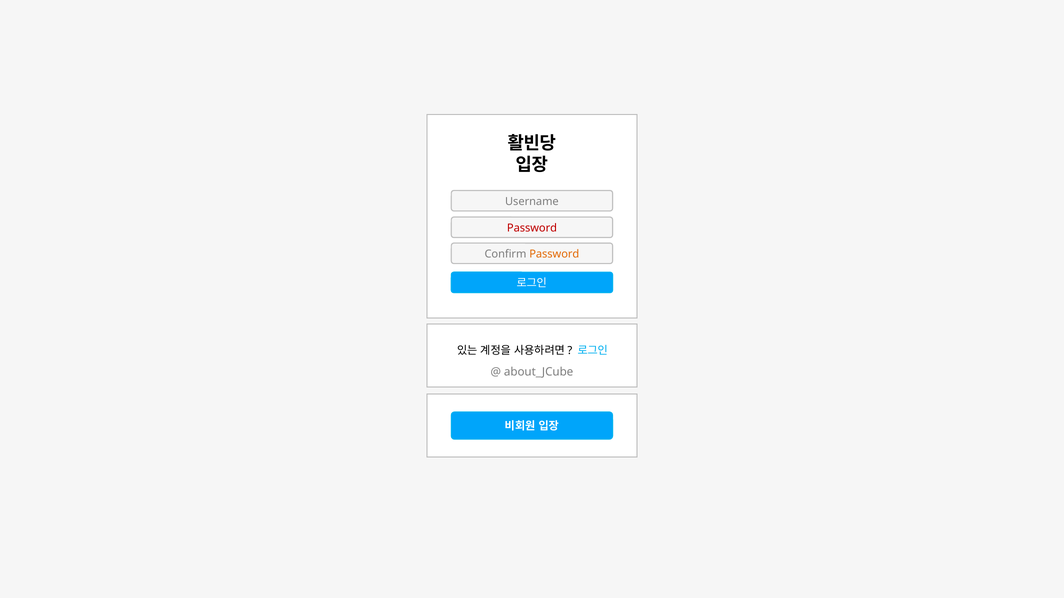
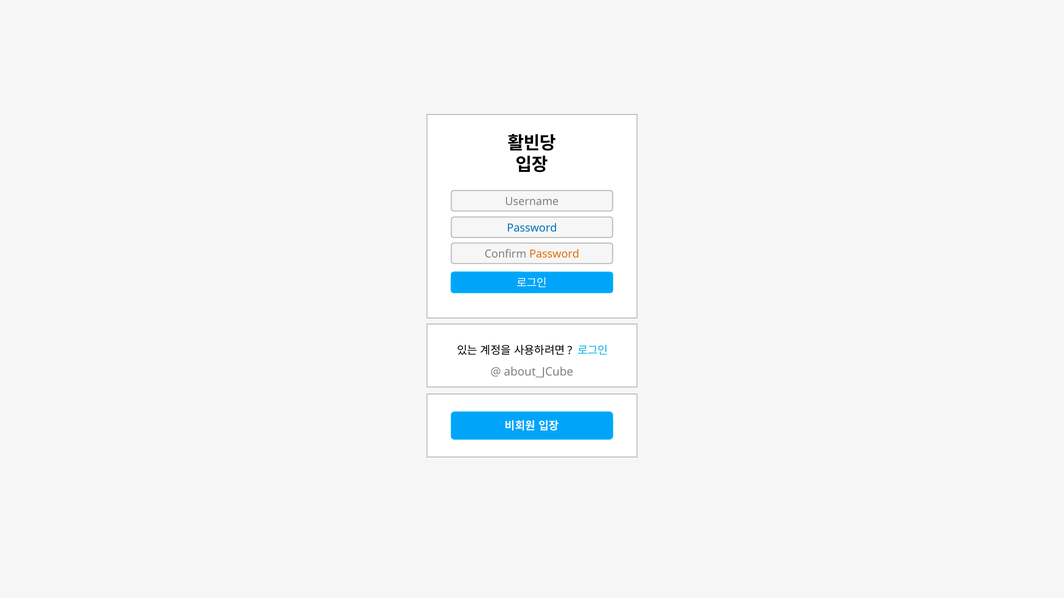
Password at (532, 228) colour: red -> blue
